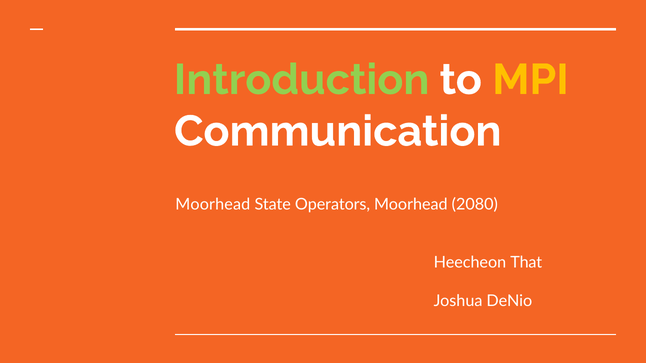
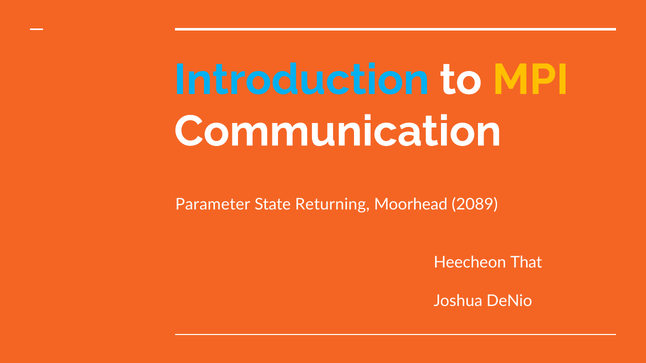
Introduction colour: light green -> light blue
Moorhead at (213, 205): Moorhead -> Parameter
Operators: Operators -> Returning
2080: 2080 -> 2089
